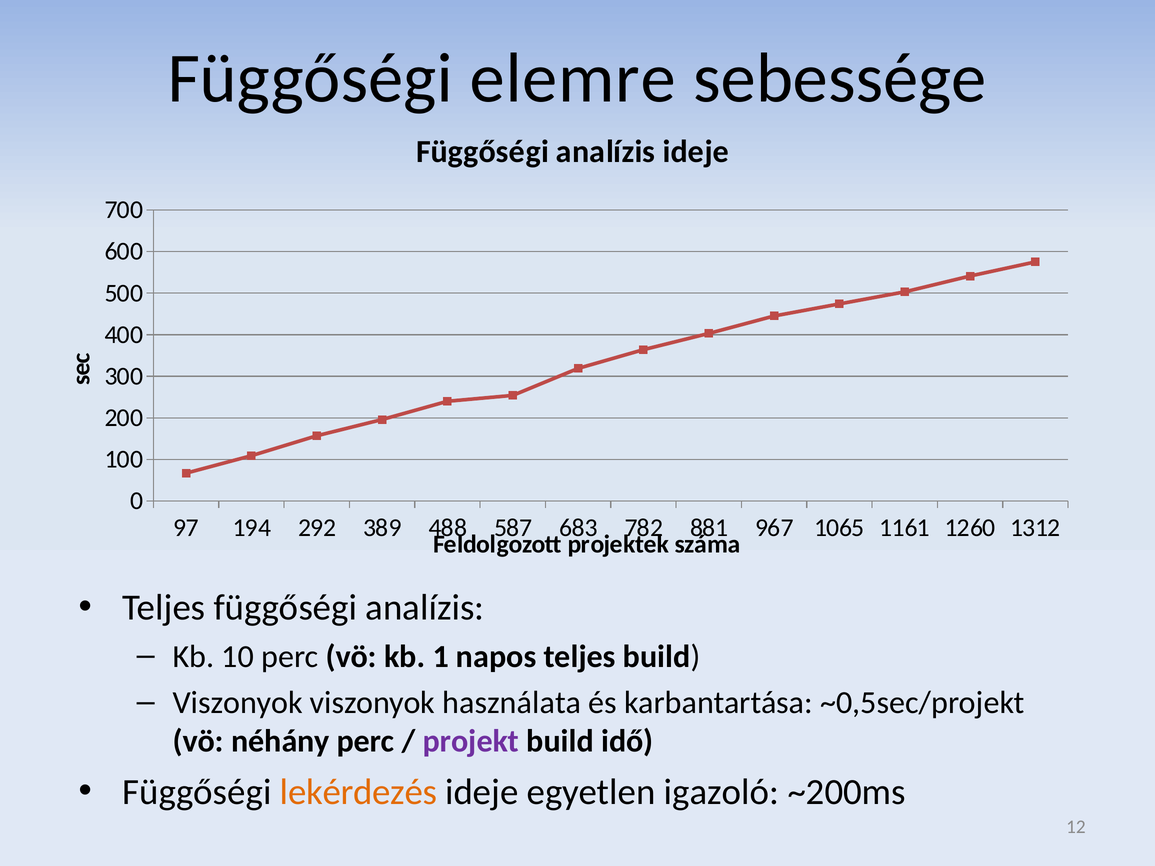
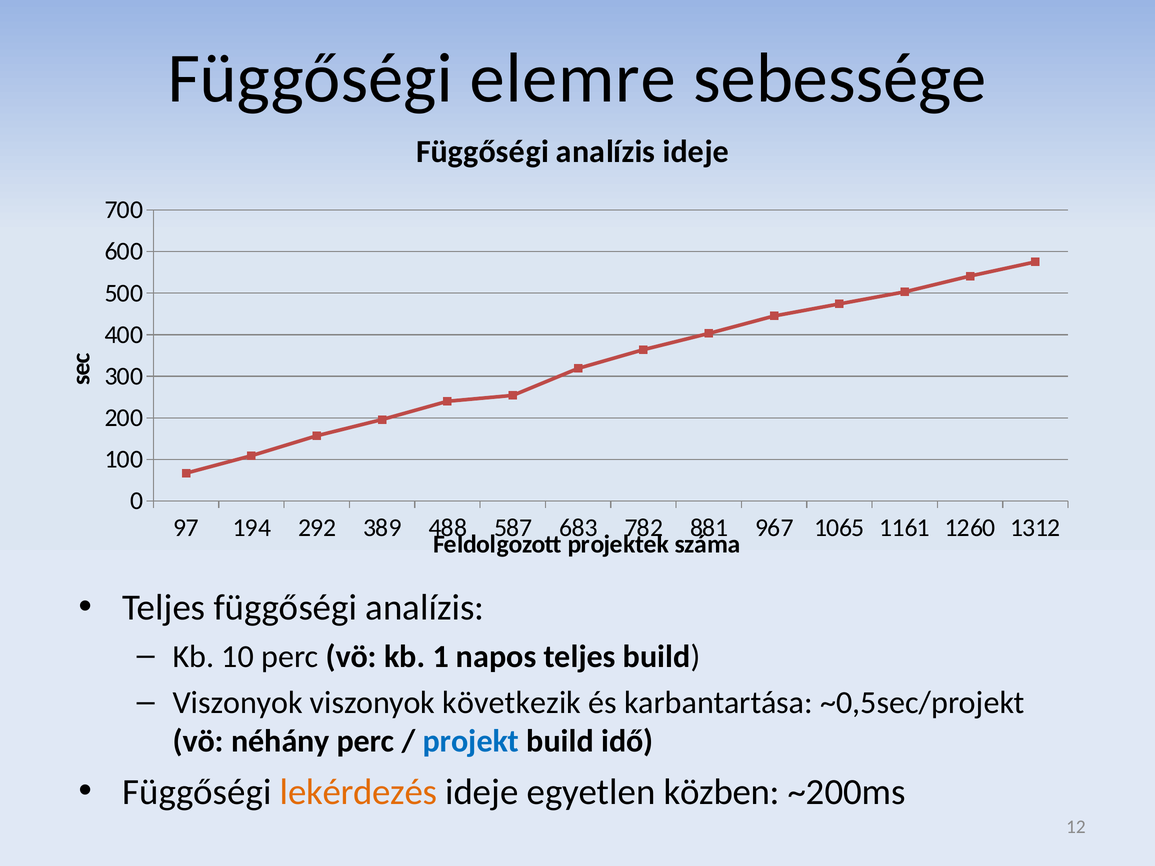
használata: használata -> következik
projekt colour: purple -> blue
igazoló: igazoló -> közben
